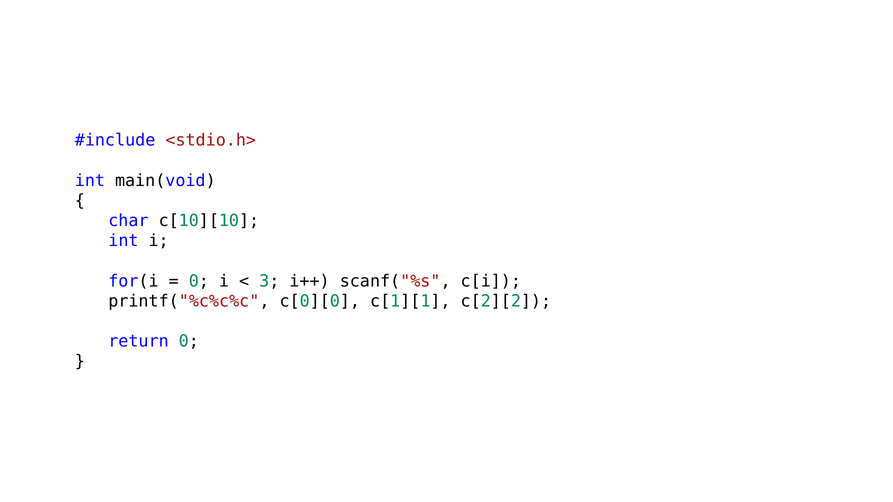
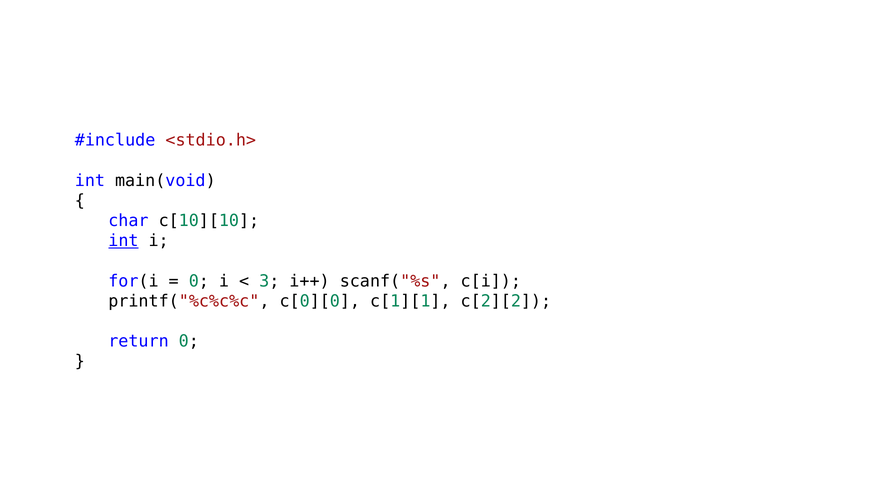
int at (123, 241) underline: none -> present
